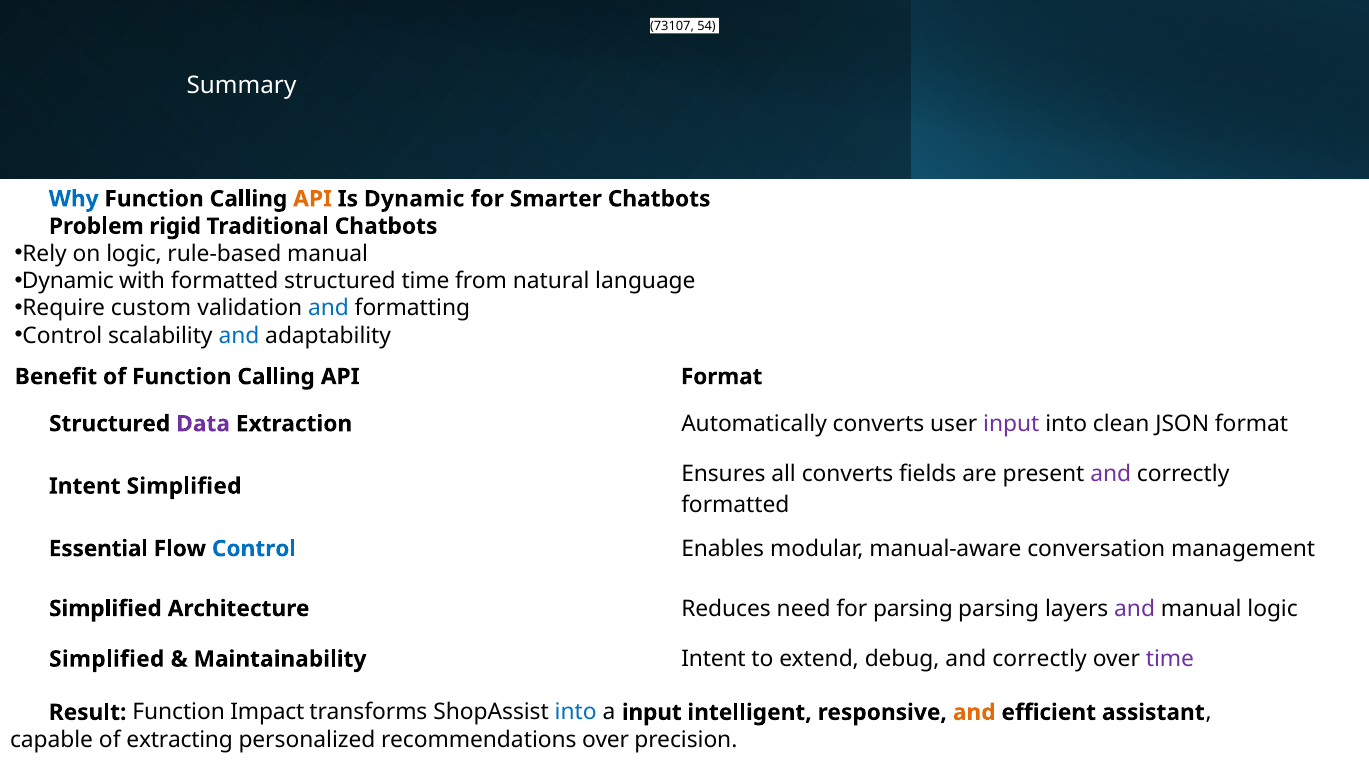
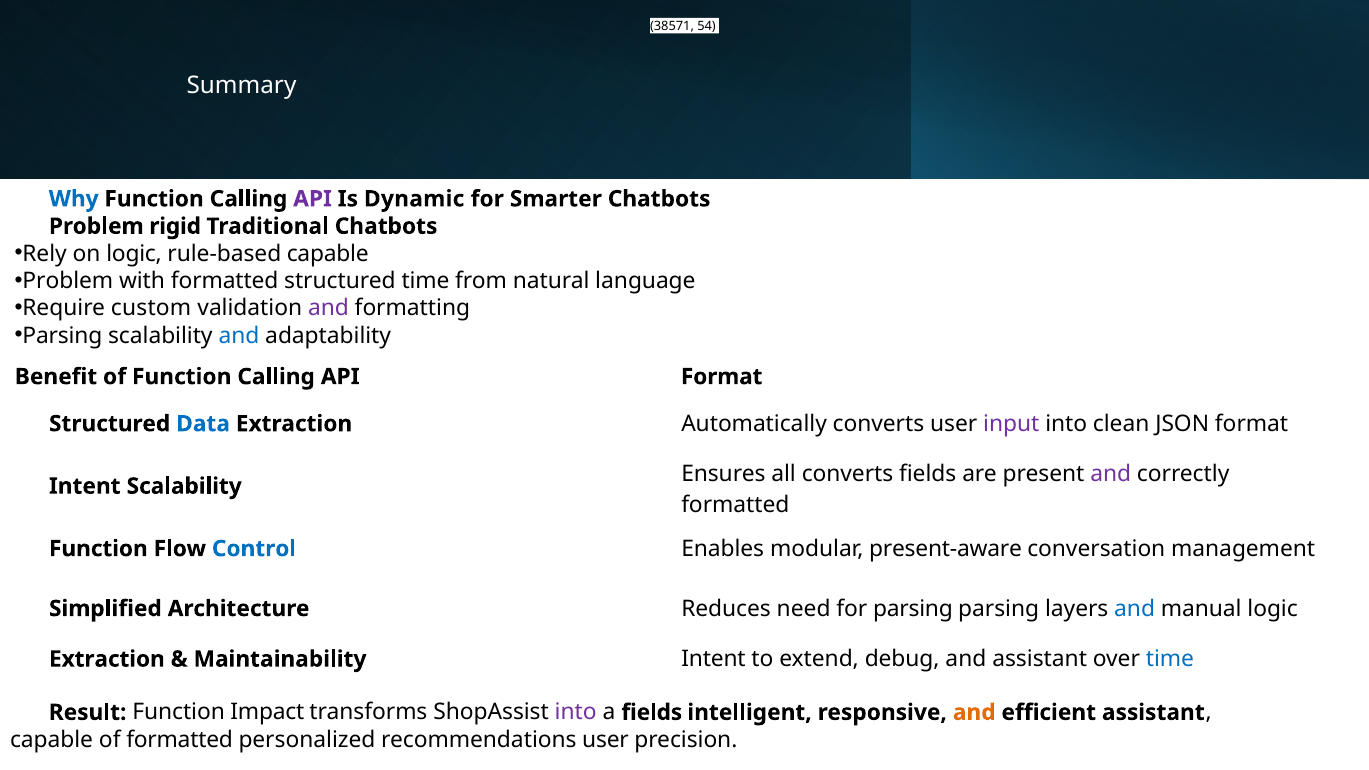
73107: 73107 -> 38571
API at (313, 199) colour: orange -> purple
rule-based manual: manual -> capable
Dynamic at (68, 281): Dynamic -> Problem
and at (328, 308) colour: blue -> purple
Control at (62, 336): Control -> Parsing
Data colour: purple -> blue
Intent Simplified: Simplified -> Scalability
Essential at (98, 549): Essential -> Function
manual-aware: manual-aware -> present-aware
and at (1135, 609) colour: purple -> blue
Simplified at (107, 659): Simplified -> Extraction
debug and correctly: correctly -> assistant
time at (1170, 659) colour: purple -> blue
into at (576, 712) colour: blue -> purple
a input: input -> fields
of extracting: extracting -> formatted
recommendations over: over -> user
